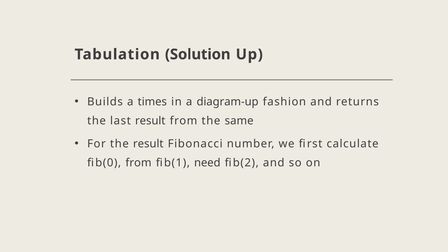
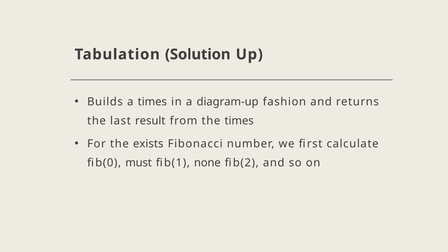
the same: same -> times
the result: result -> exists
fib(0 from: from -> must
need: need -> none
